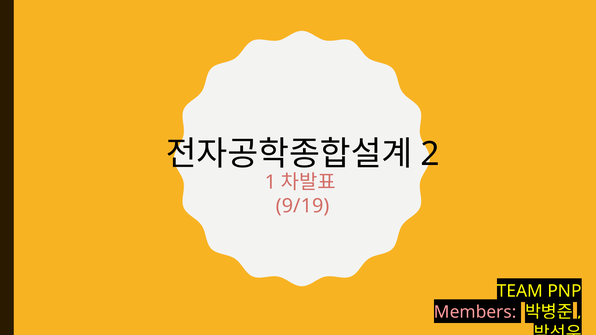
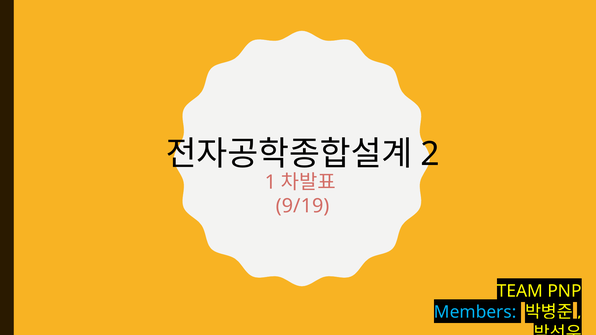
Members colour: pink -> light blue
